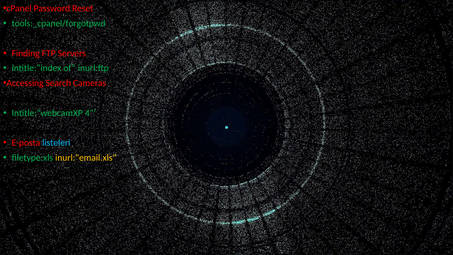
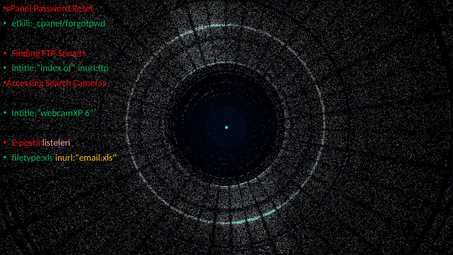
tools:_cpanel/forgotpwd: tools:_cpanel/forgotpwd -> etkili:_cpanel/forgotpwd
4: 4 -> 6
listeleri colour: light blue -> pink
